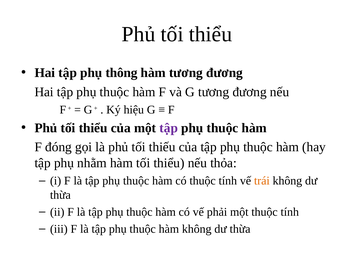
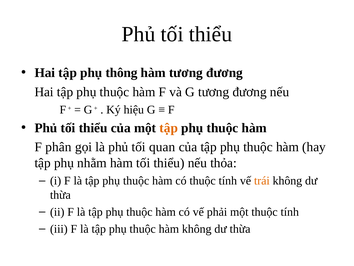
tập at (169, 128) colour: purple -> orange
đóng: đóng -> phân
thiếu: thiếu -> quan
